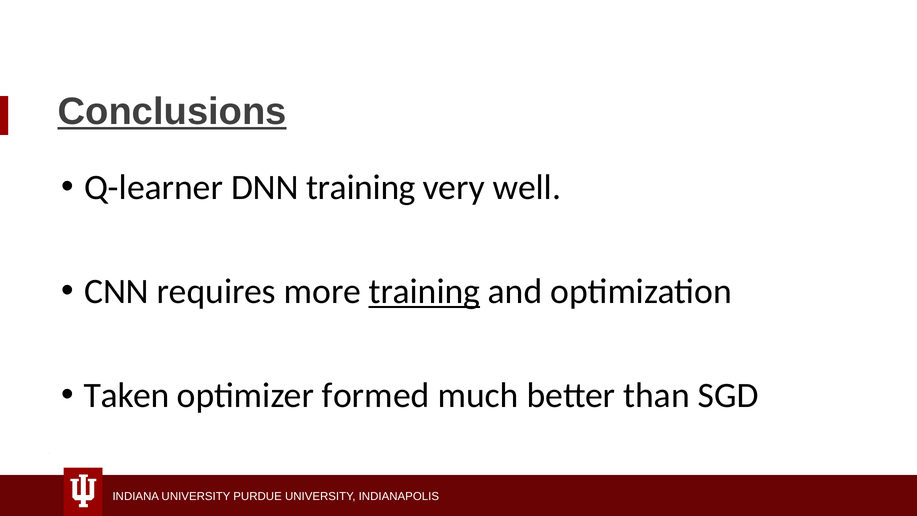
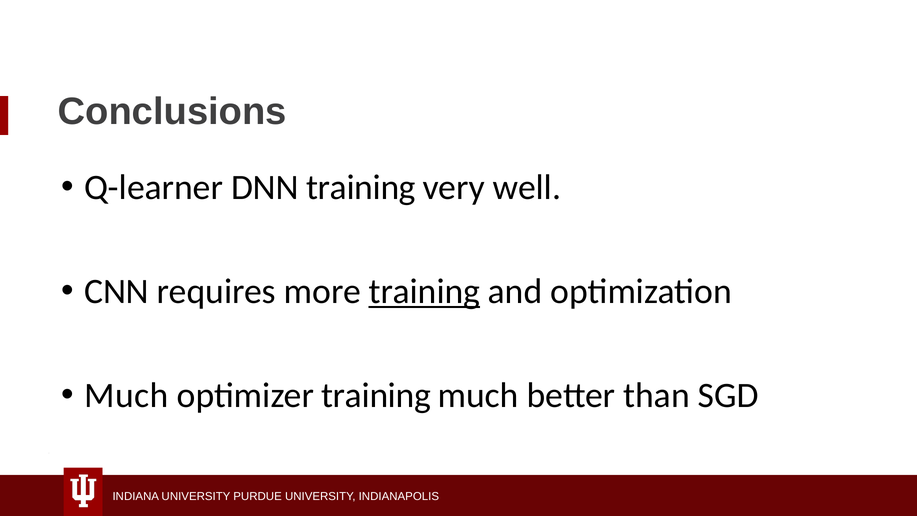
Conclusions underline: present -> none
Taken at (127, 395): Taken -> Much
optimizer formed: formed -> training
